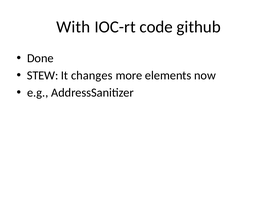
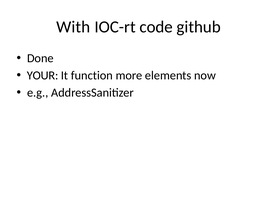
STEW: STEW -> YOUR
changes: changes -> function
